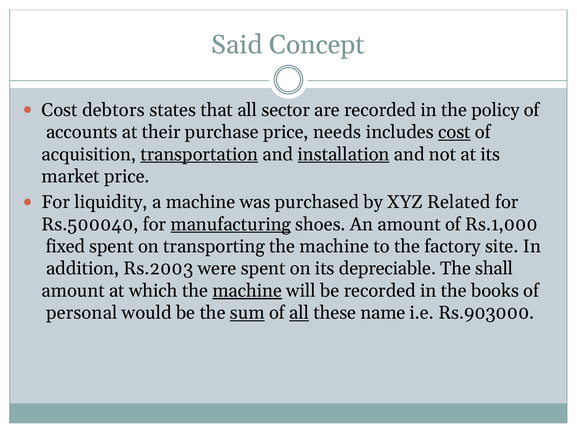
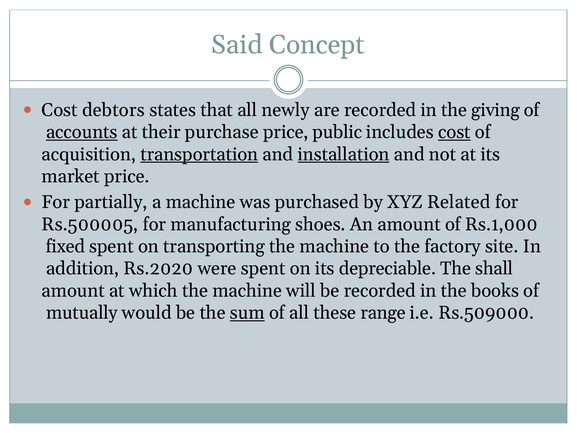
sector: sector -> newly
policy: policy -> giving
accounts underline: none -> present
needs: needs -> public
liquidity: liquidity -> partially
Rs.500040: Rs.500040 -> Rs.500005
manufacturing underline: present -> none
Rs.2003: Rs.2003 -> Rs.2020
machine at (247, 291) underline: present -> none
personal: personal -> mutually
all at (299, 313) underline: present -> none
name: name -> range
Rs.903000: Rs.903000 -> Rs.509000
